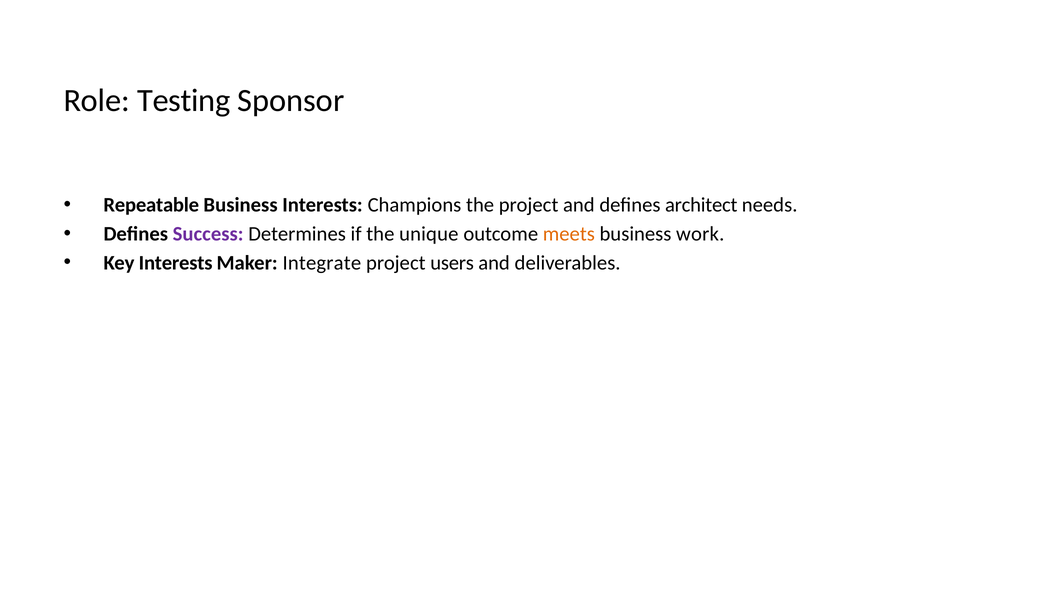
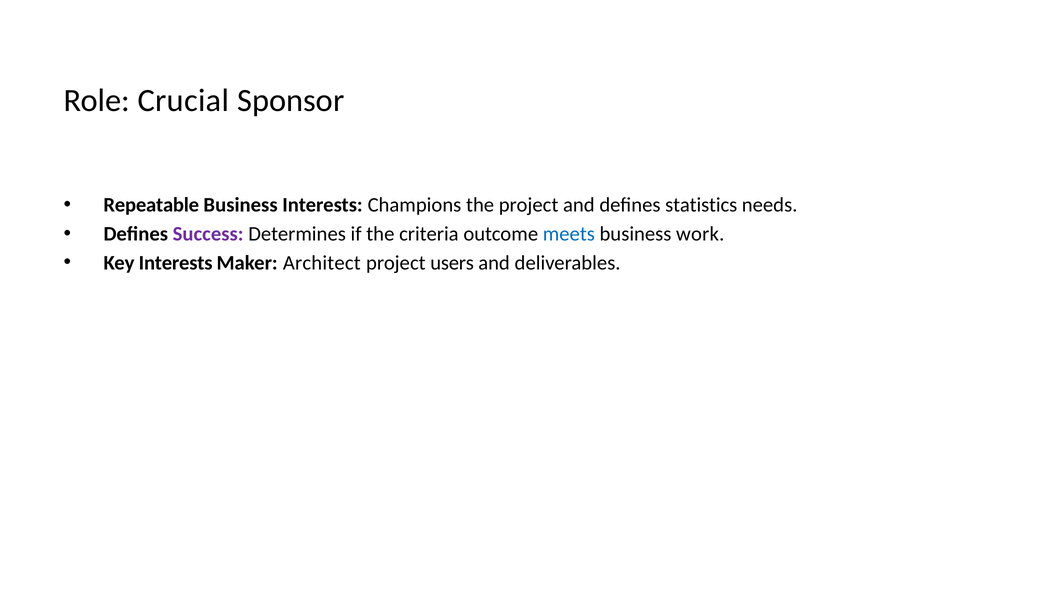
Testing: Testing -> Crucial
architect: architect -> statistics
unique: unique -> criteria
meets colour: orange -> blue
Integrate: Integrate -> Architect
